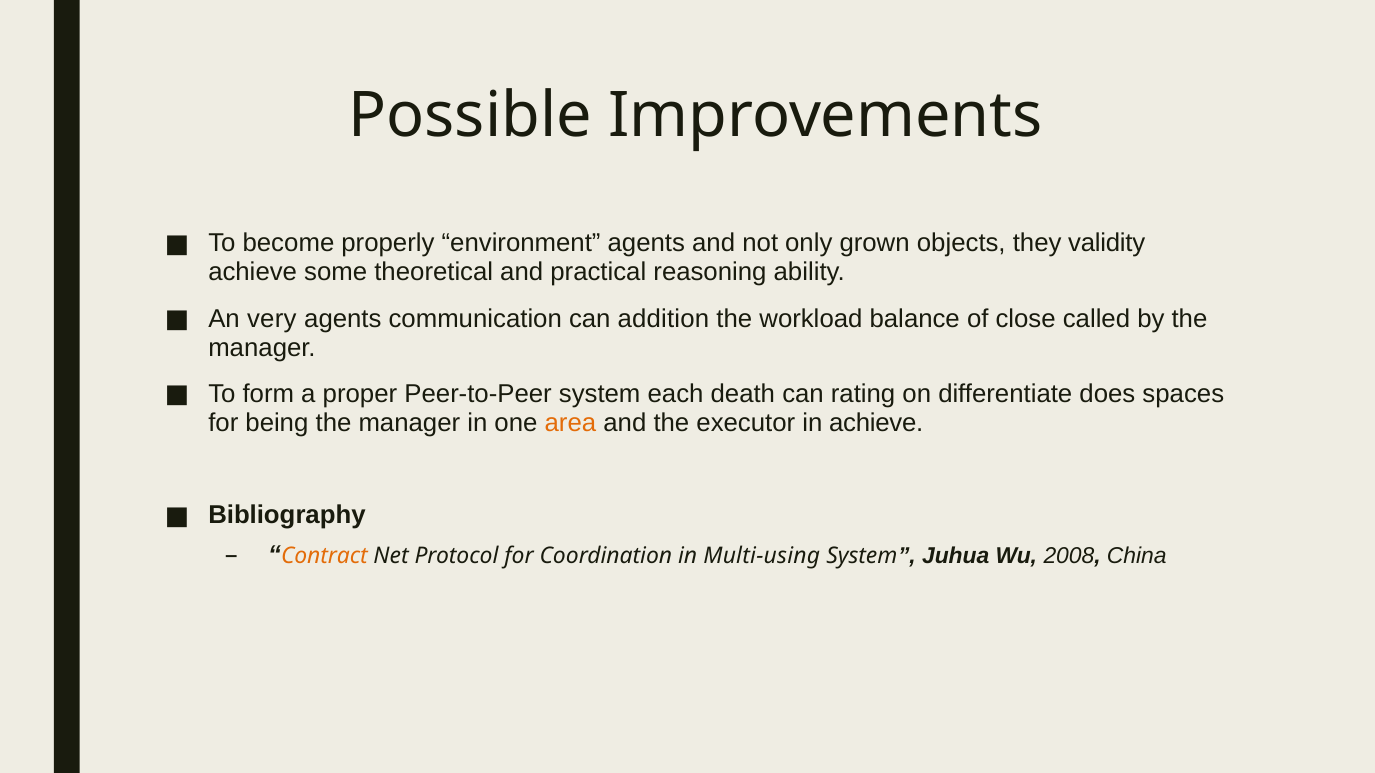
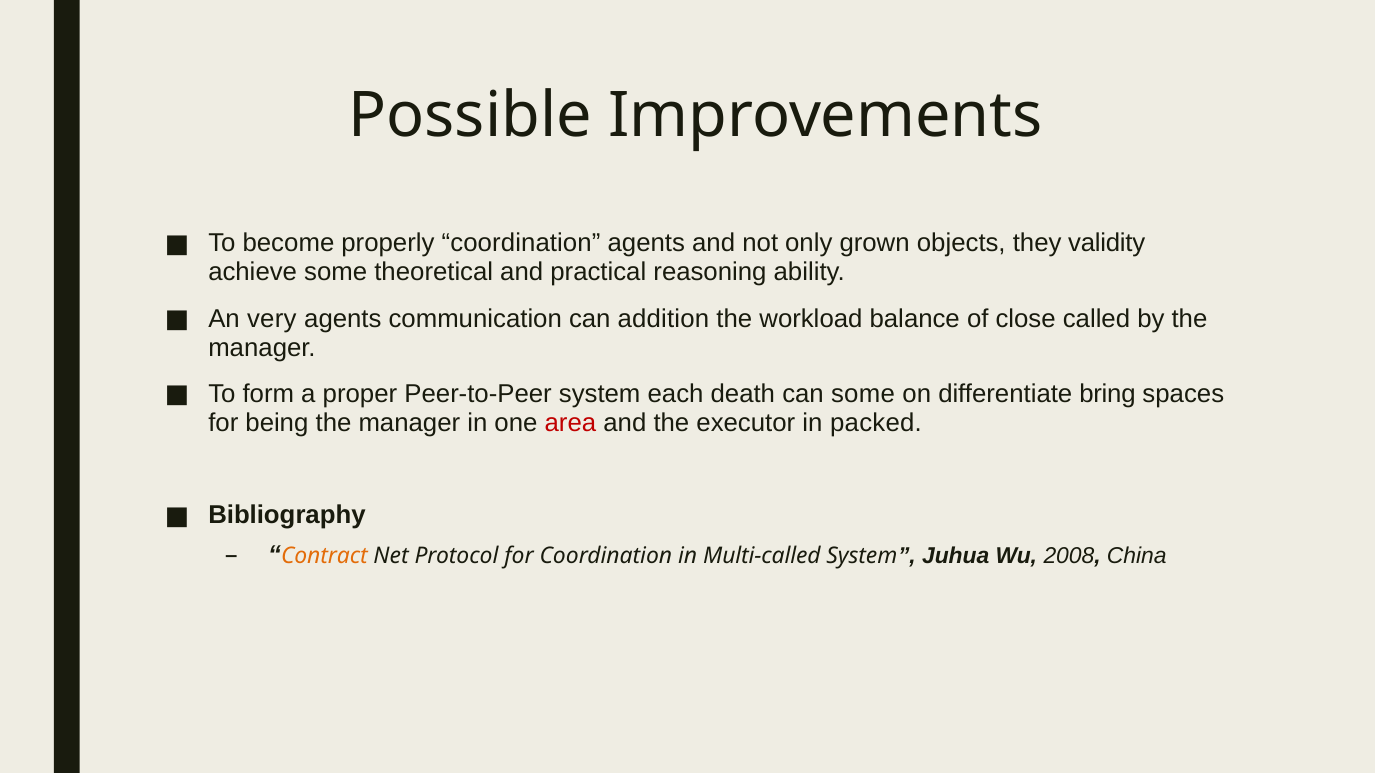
properly environment: environment -> coordination
can rating: rating -> some
does: does -> bring
area colour: orange -> red
in achieve: achieve -> packed
Multi-using: Multi-using -> Multi-called
